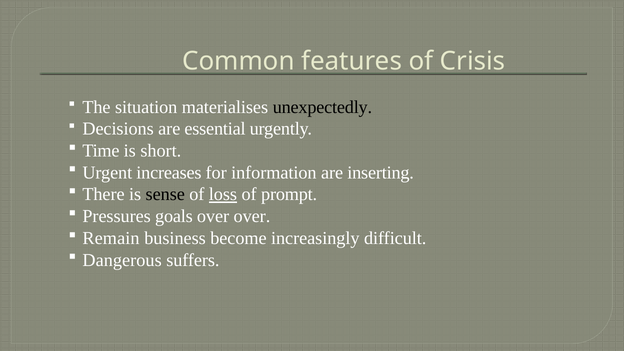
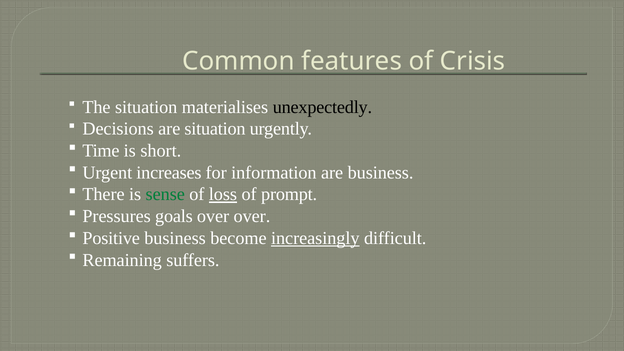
are essential: essential -> situation
are inserting: inserting -> business
sense colour: black -> green
Remain: Remain -> Positive
increasingly underline: none -> present
Dangerous: Dangerous -> Remaining
